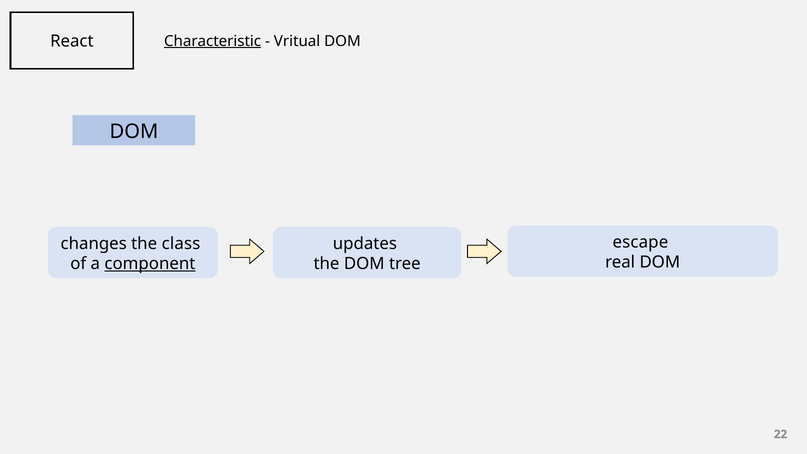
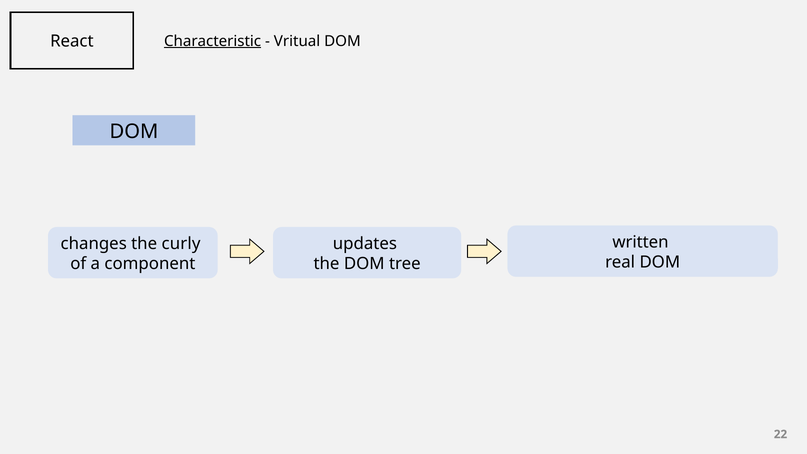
escape: escape -> written
class: class -> curly
component underline: present -> none
